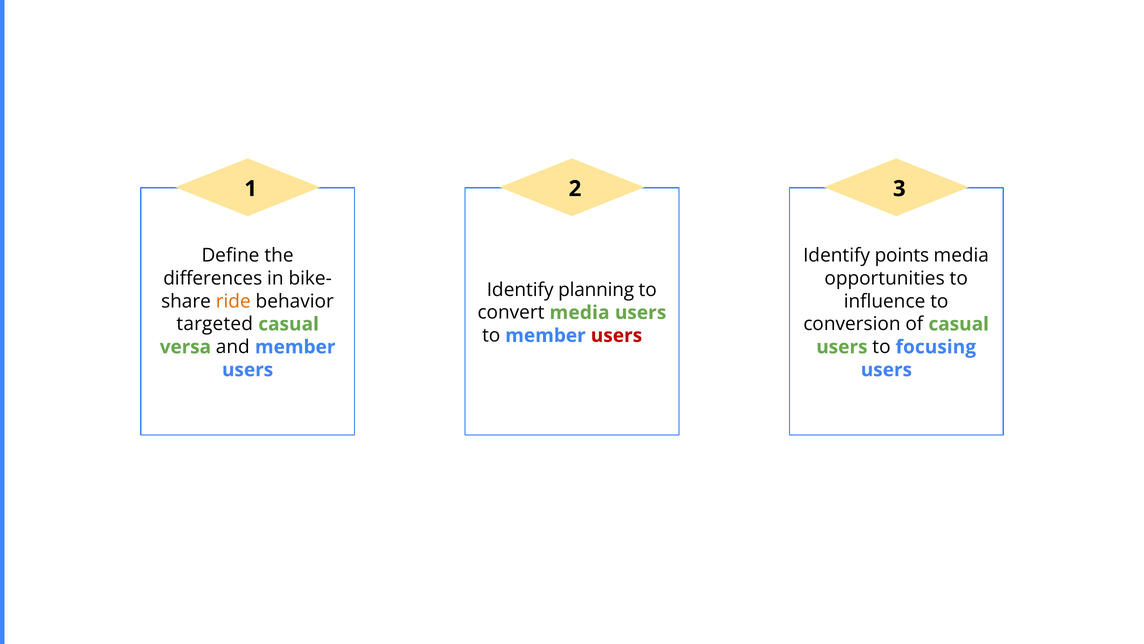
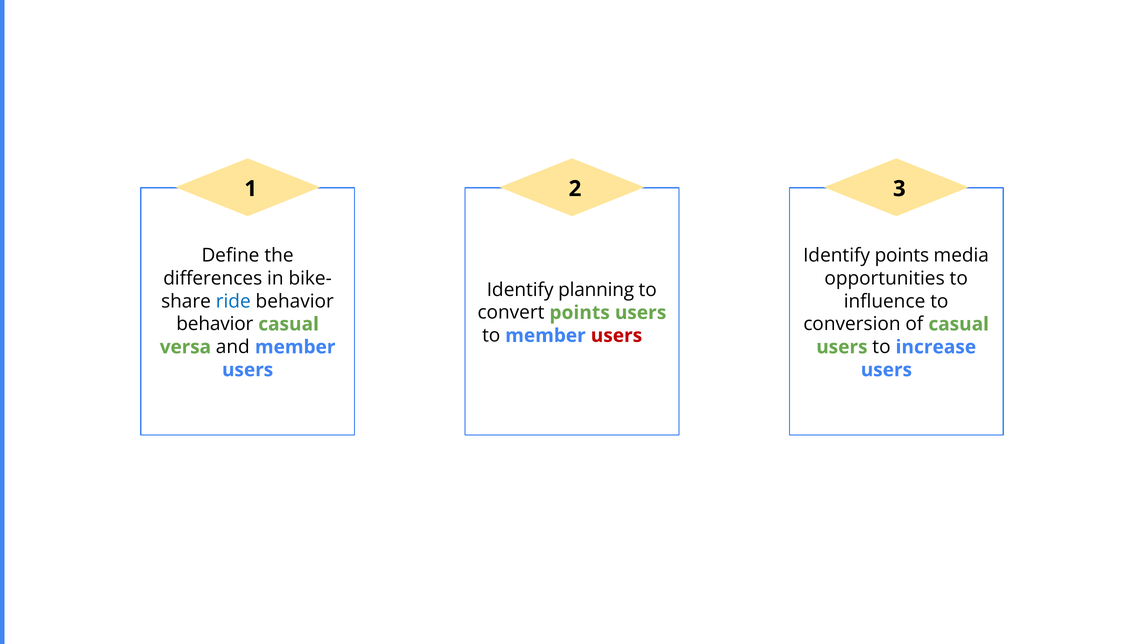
ride colour: orange -> blue
convert media: media -> points
targeted at (215, 324): targeted -> behavior
focusing: focusing -> increase
